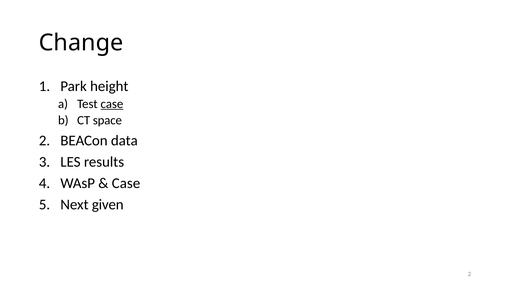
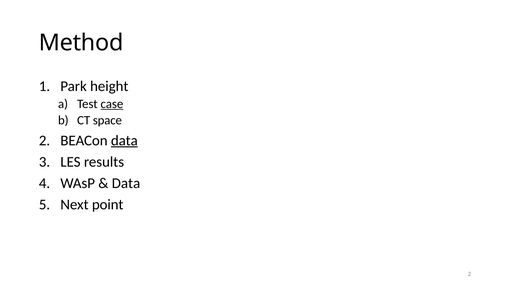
Change: Change -> Method
data at (124, 140) underline: none -> present
Case at (126, 183): Case -> Data
given: given -> point
